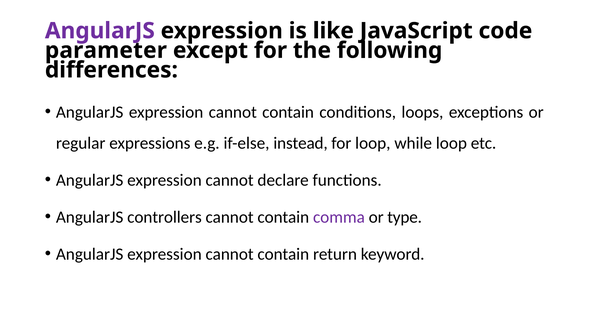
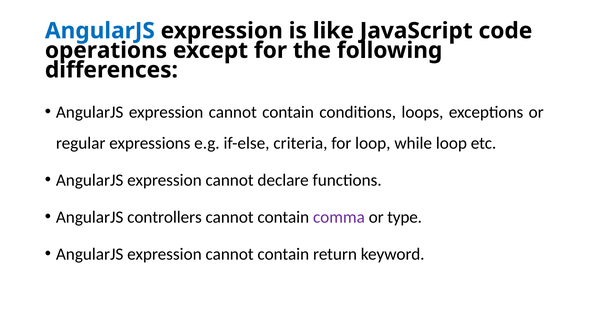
AngularJS at (100, 31) colour: purple -> blue
parameter: parameter -> operations
instead: instead -> criteria
